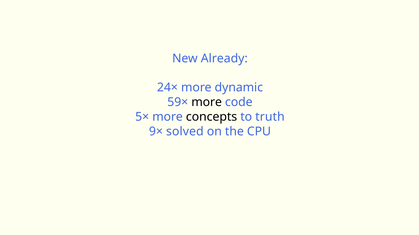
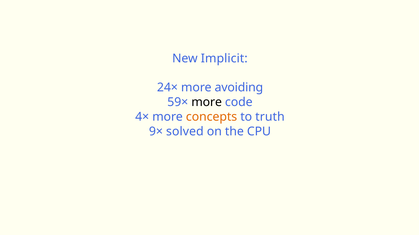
Already: Already -> Implicit
dynamic: dynamic -> avoiding
5×: 5× -> 4×
concepts colour: black -> orange
